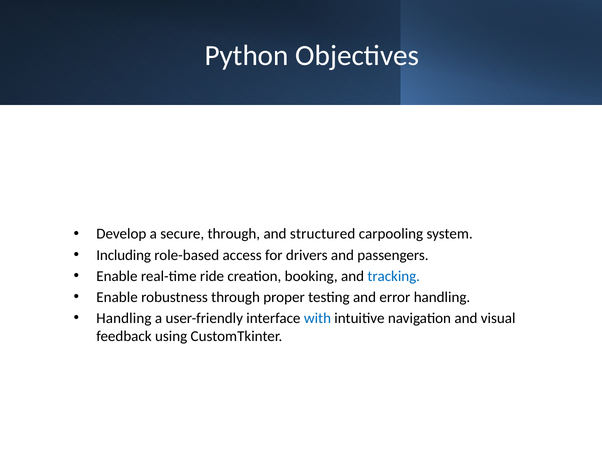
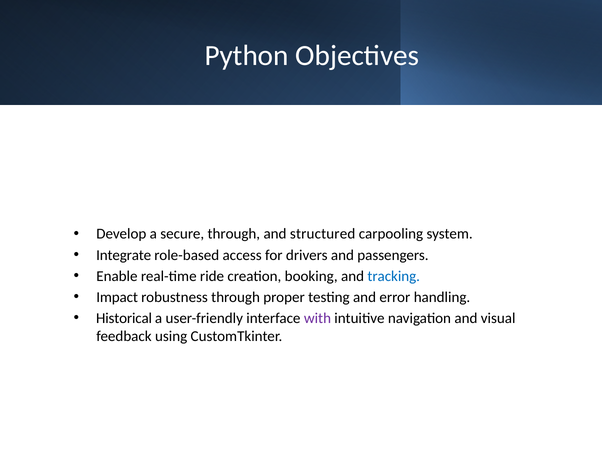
Including: Including -> Integrate
Enable at (117, 297): Enable -> Impact
Handling at (124, 319): Handling -> Historical
with colour: blue -> purple
